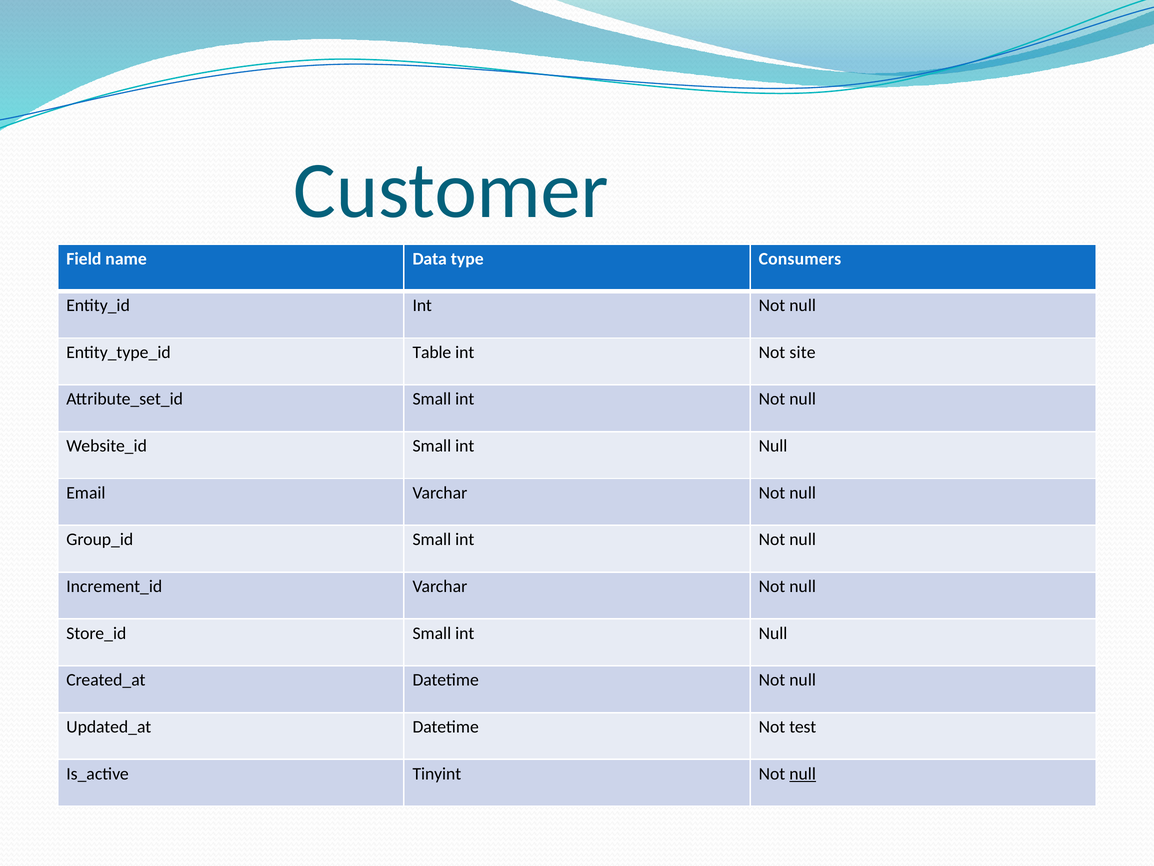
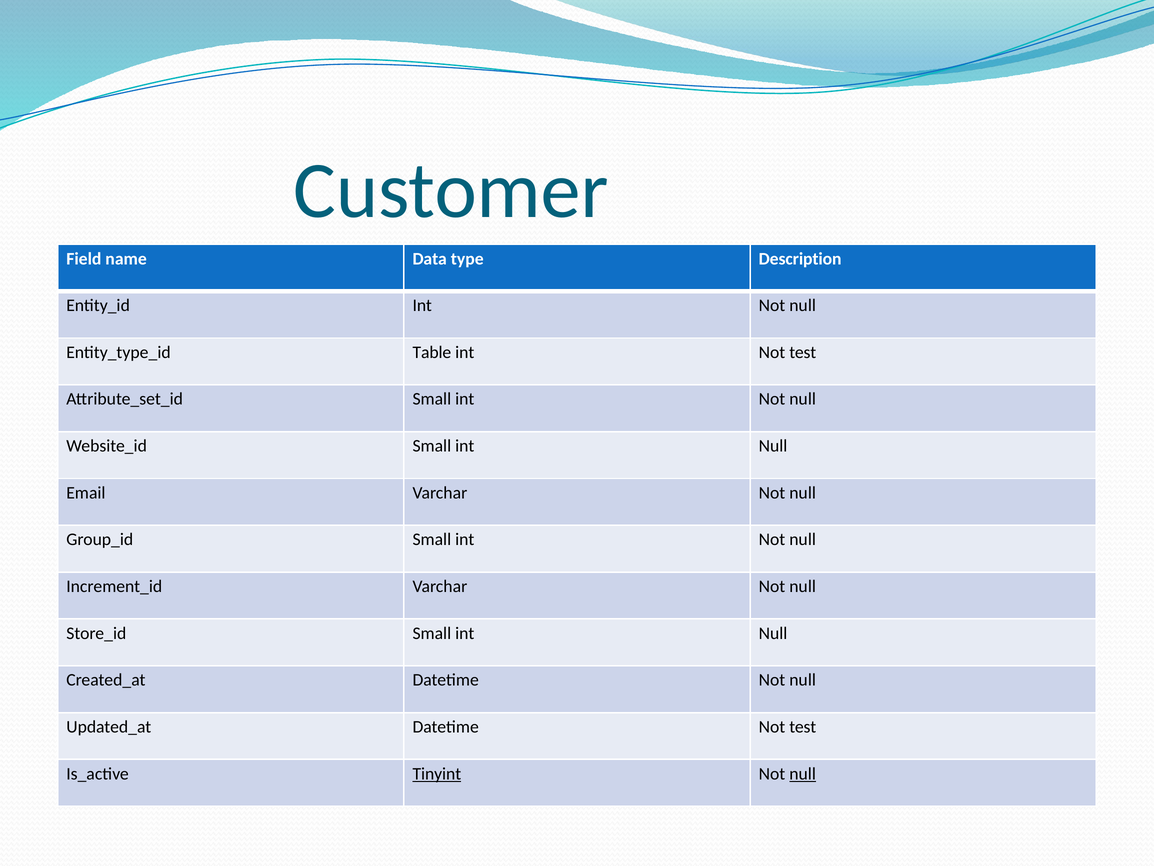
Consumers: Consumers -> Description
int Not site: site -> test
Tinyint underline: none -> present
